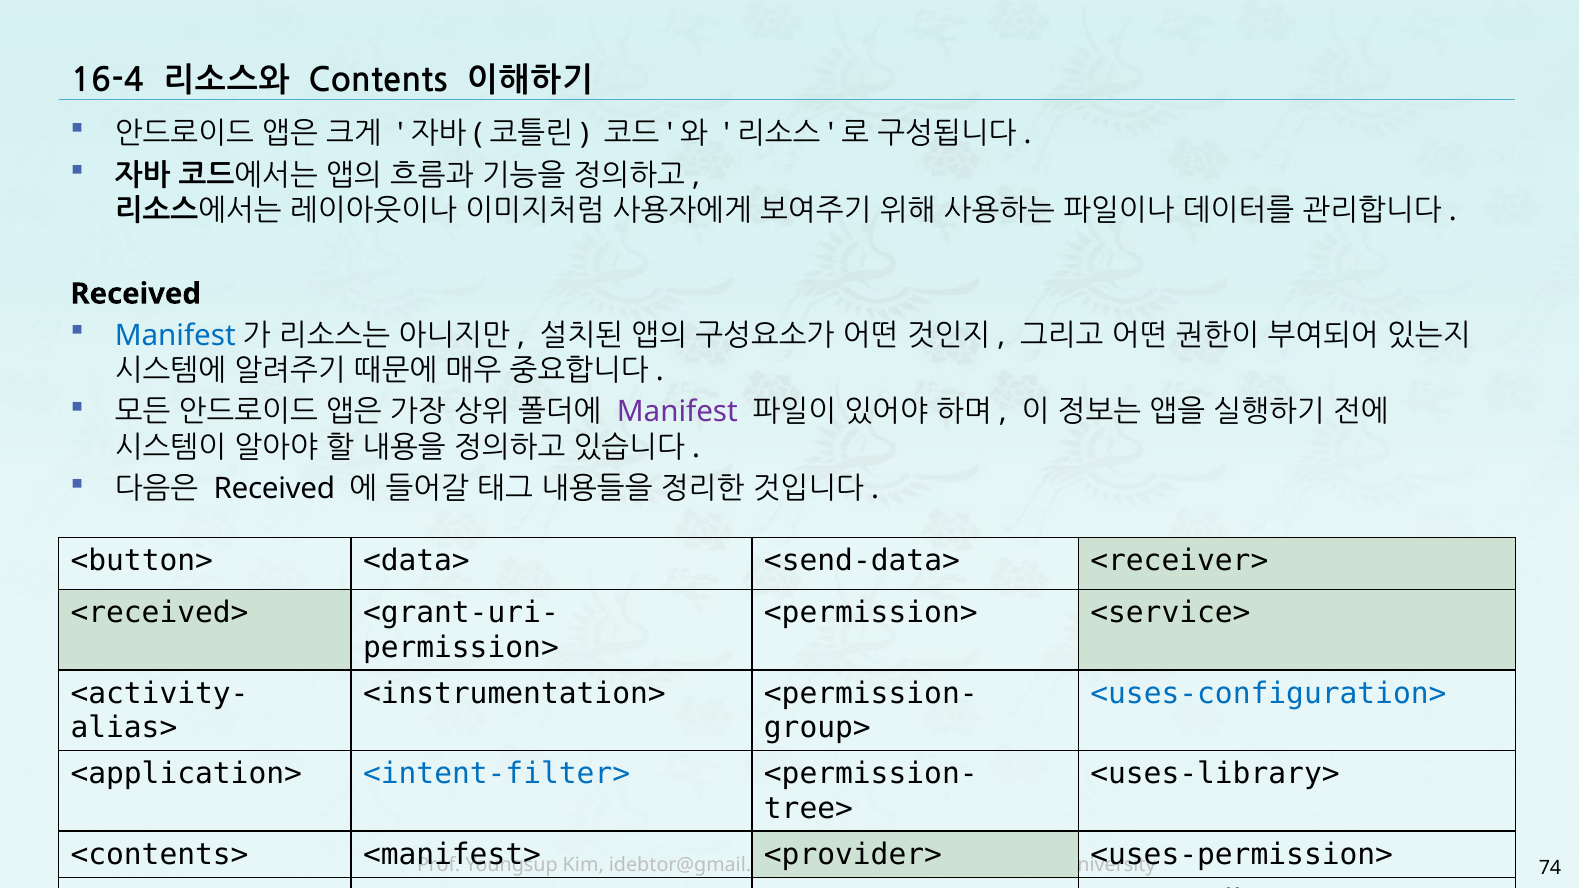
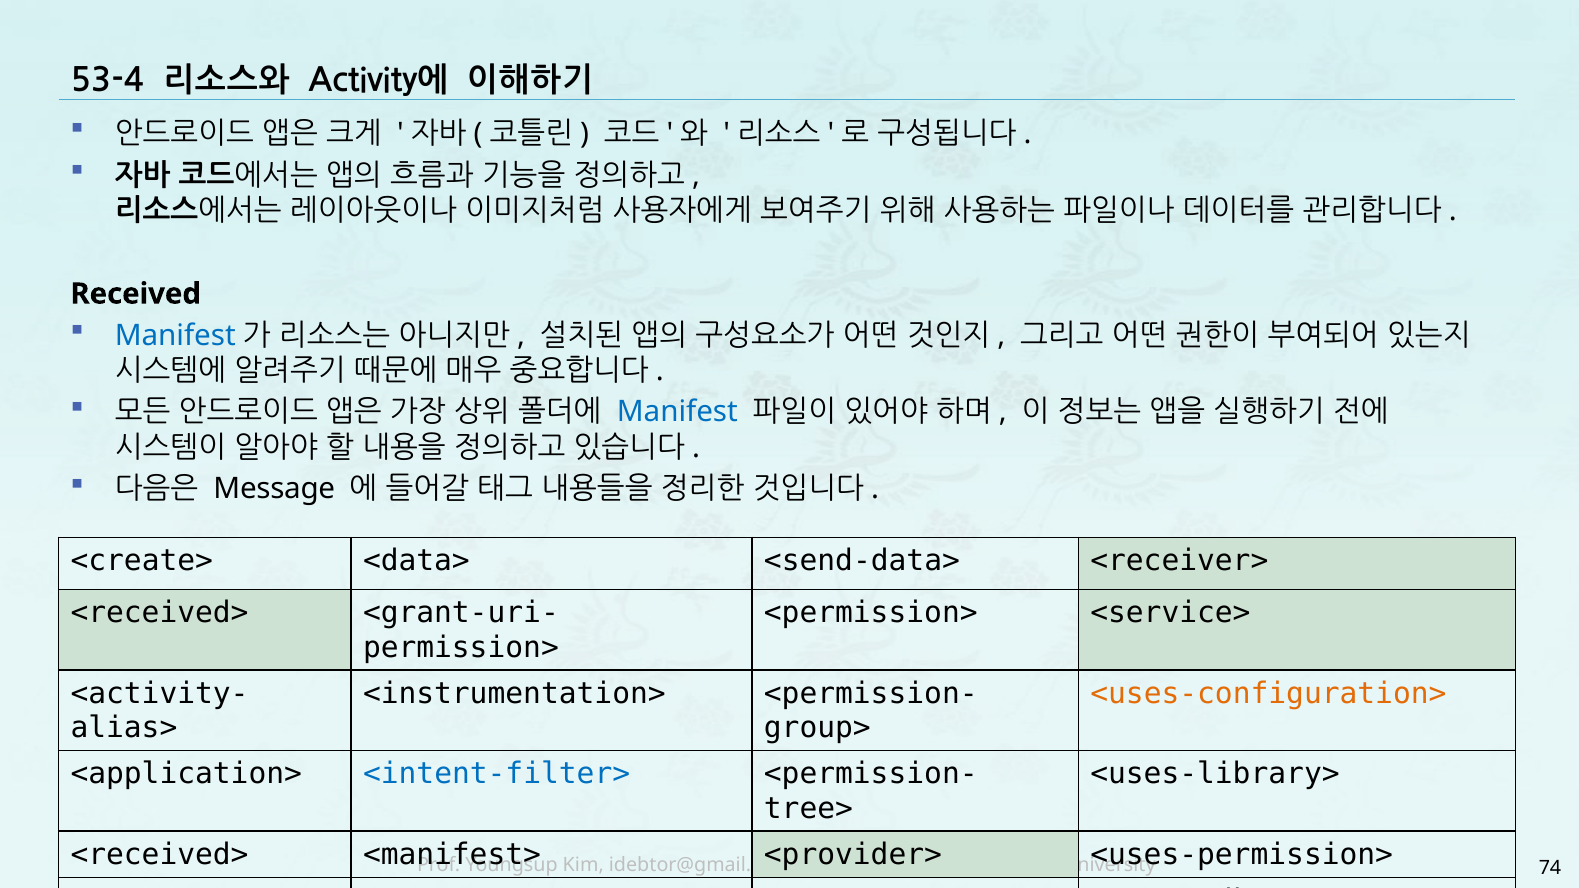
16-4: 16-4 -> 53-4
Contents: Contents -> Activity에
Manifest at (677, 412) colour: purple -> blue
Received at (274, 489): Received -> Message
<button>: <button> -> <create>
<uses-configuration> colour: blue -> orange
<contents> at (160, 855): <contents> -> <received>
